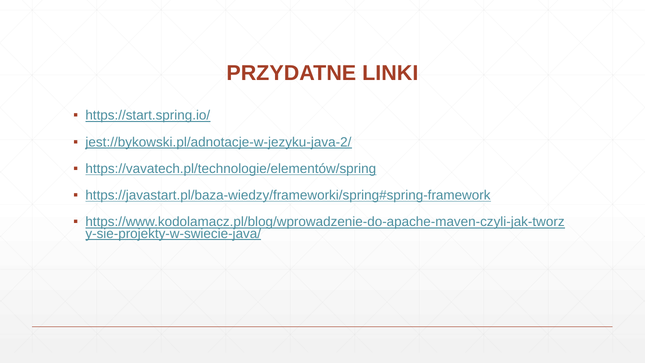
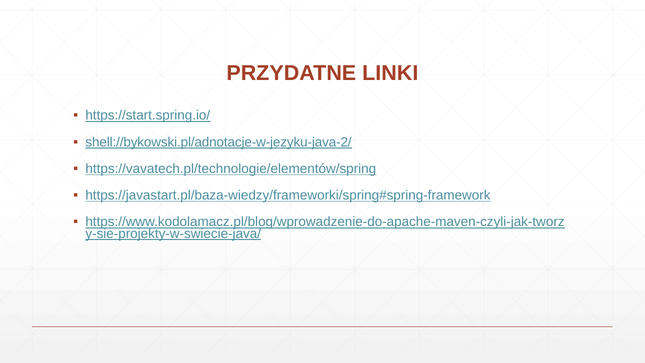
jest://bykowski.pl/adnotacje-w-jezyku-java-2/: jest://bykowski.pl/adnotacje-w-jezyku-java-2/ -> shell://bykowski.pl/adnotacje-w-jezyku-java-2/
